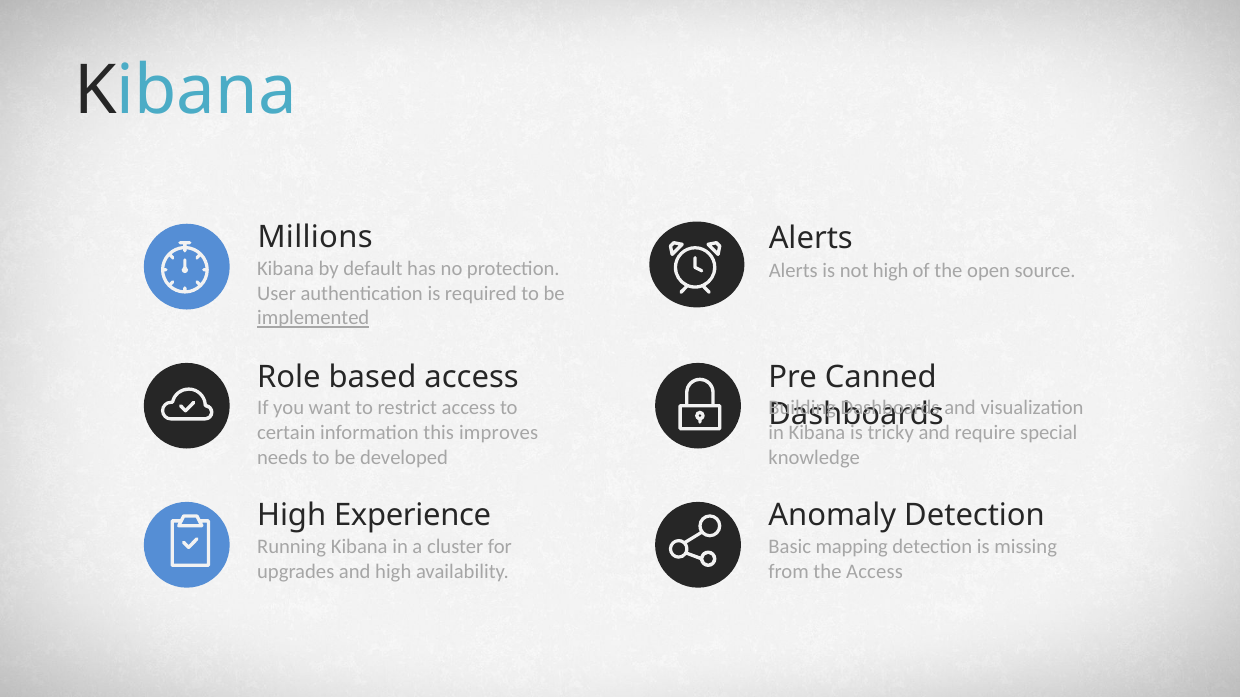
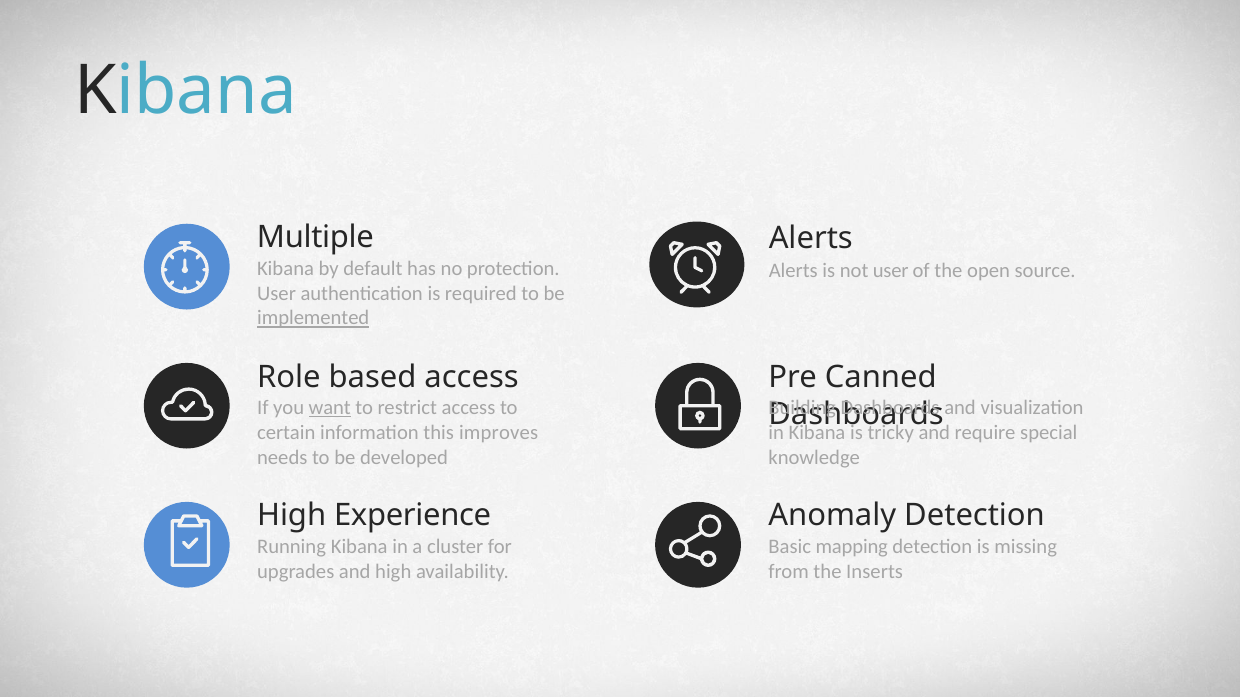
Millions: Millions -> Multiple
not high: high -> user
want underline: none -> present
the Access: Access -> Inserts
